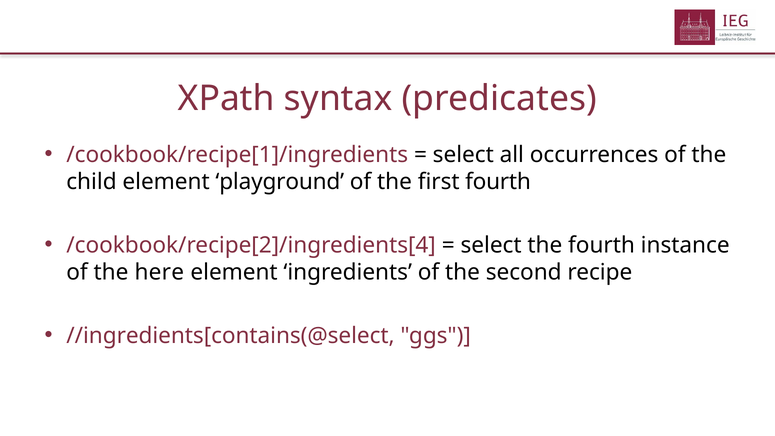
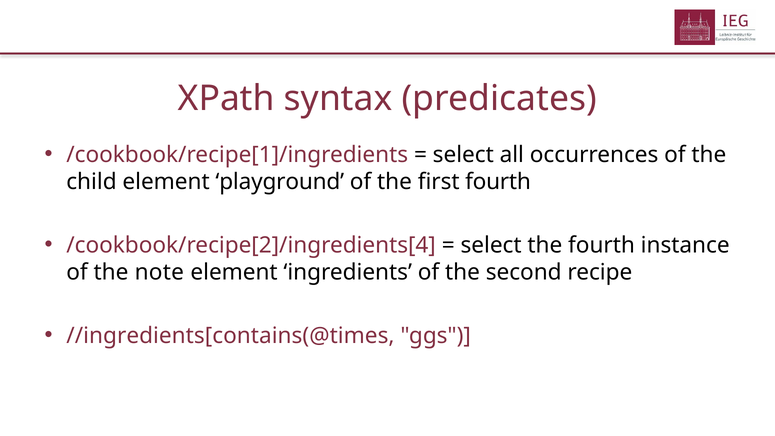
here: here -> note
//ingredients[contains(@select: //ingredients[contains(@select -> //ingredients[contains(@times
